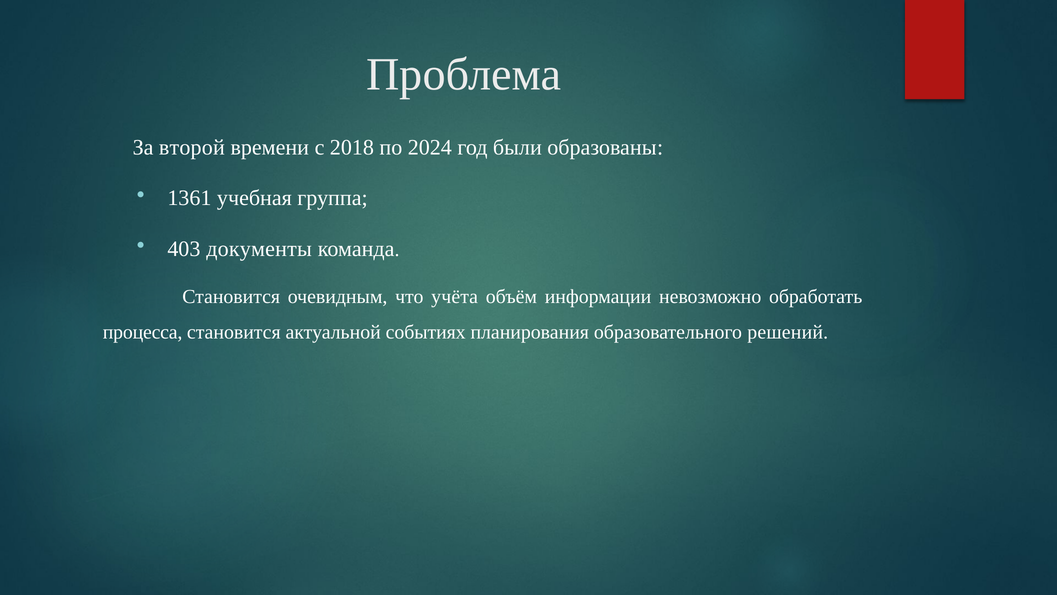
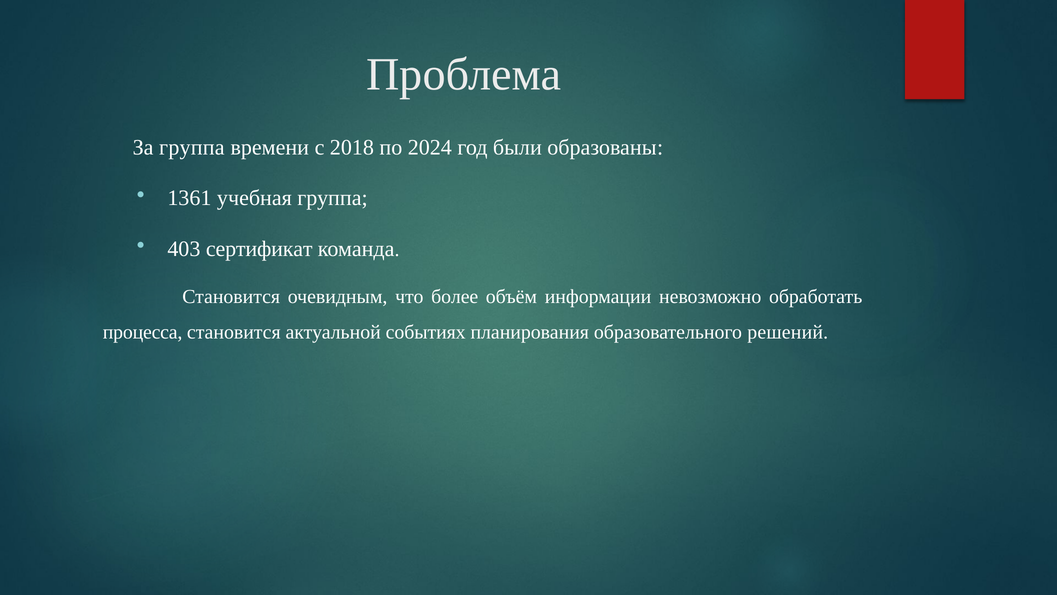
За второй: второй -> группа
документы: документы -> сертификат
учёта: учёта -> более
